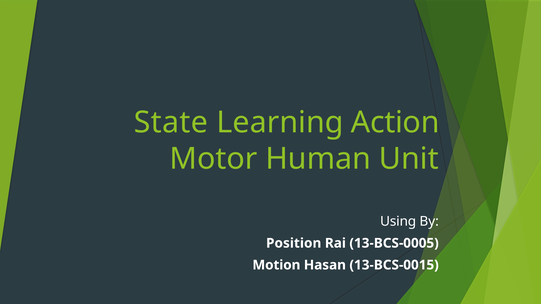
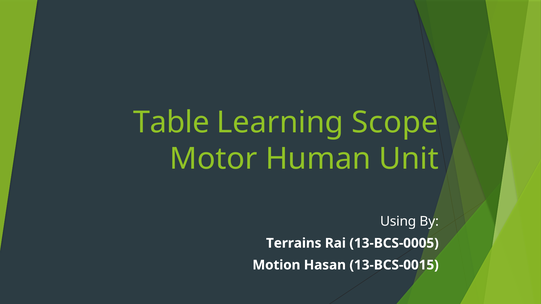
State: State -> Table
Action: Action -> Scope
Position: Position -> Terrains
